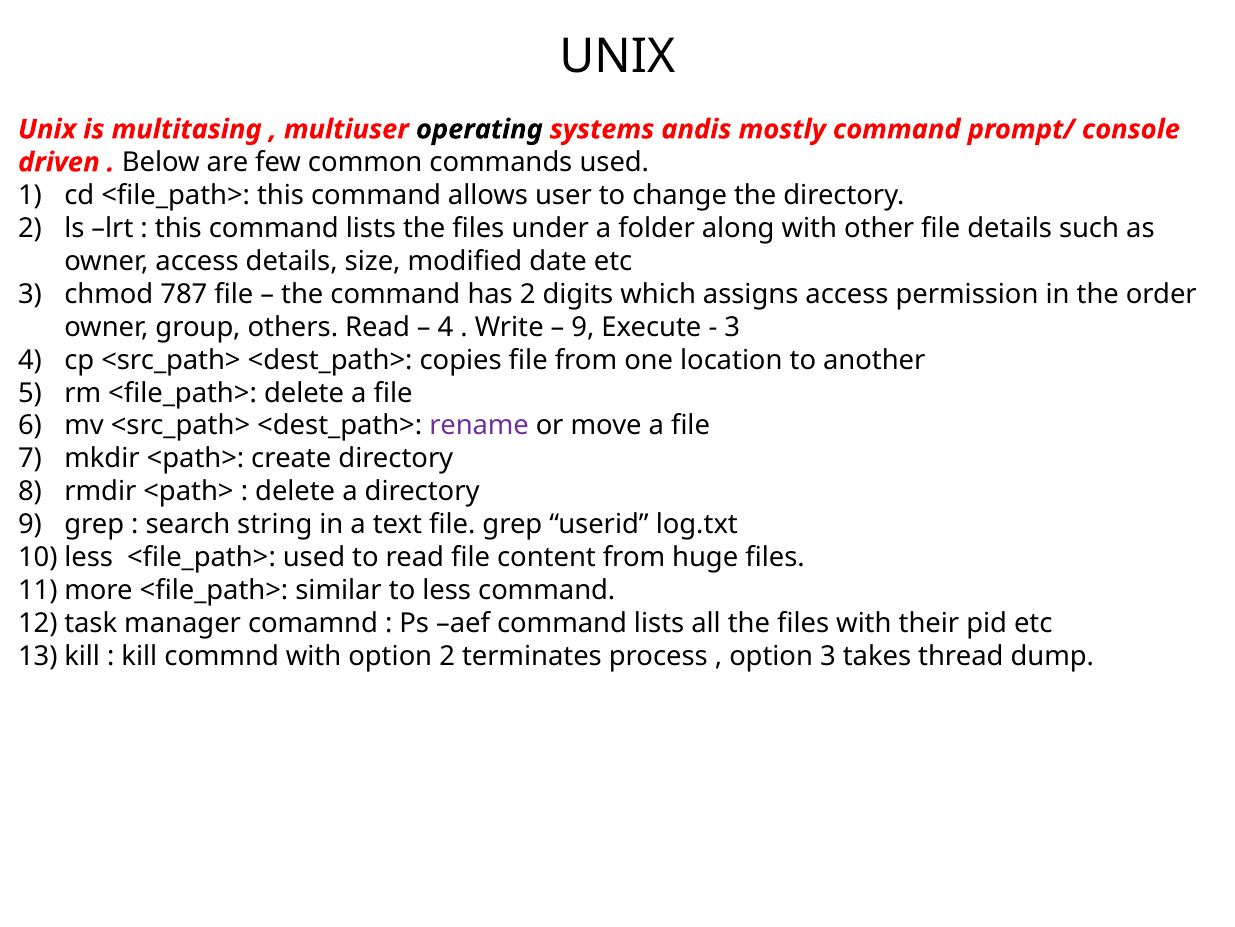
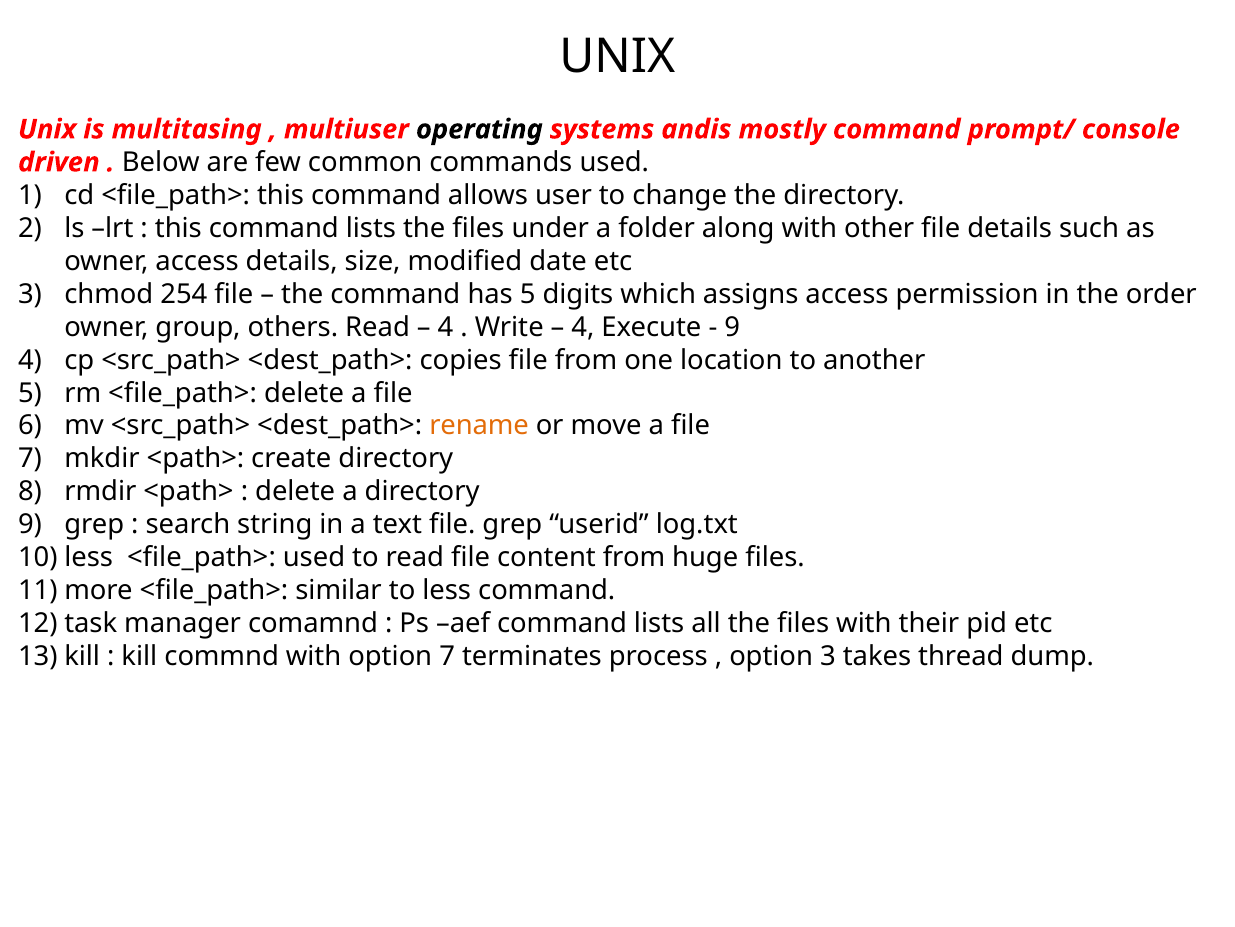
787: 787 -> 254
has 2: 2 -> 5
9 at (583, 327): 9 -> 4
3 at (732, 327): 3 -> 9
rename colour: purple -> orange
option 2: 2 -> 7
